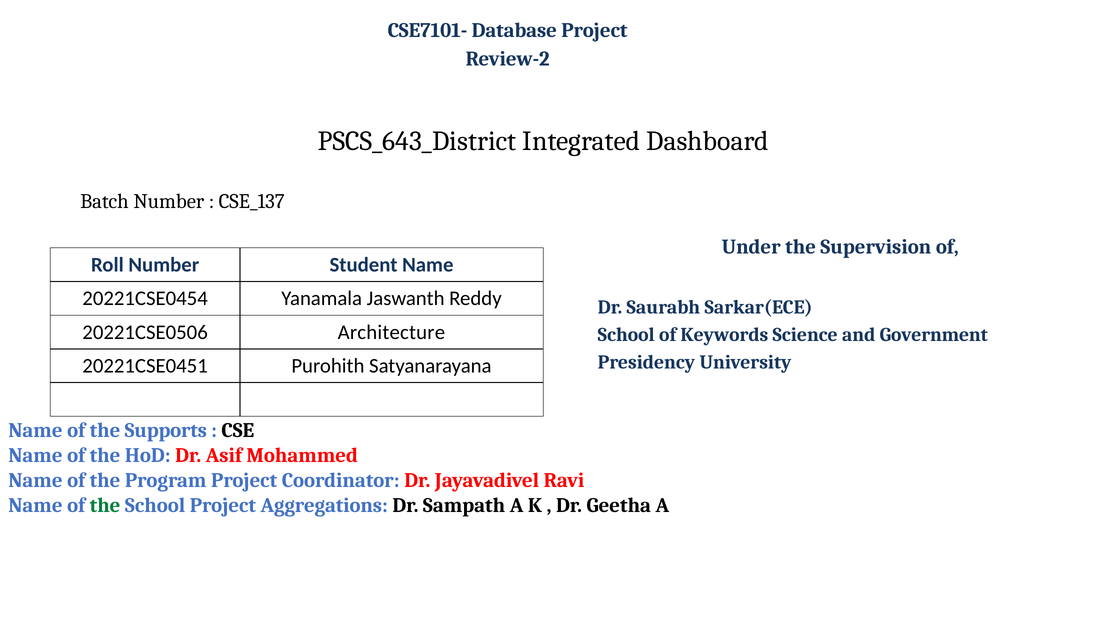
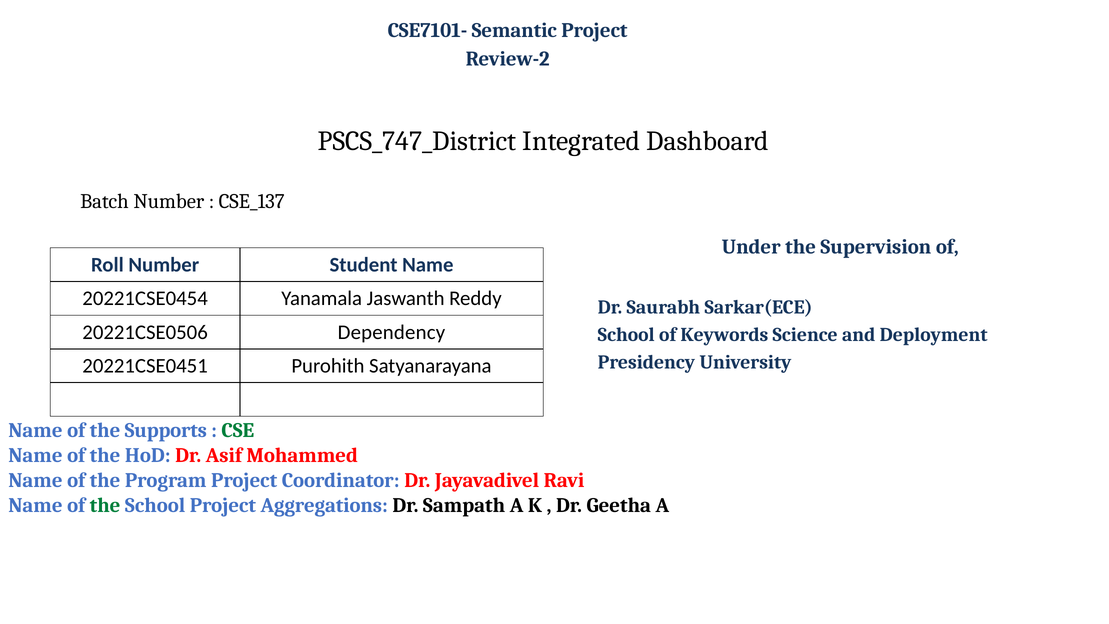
Database: Database -> Semantic
PSCS_643_District: PSCS_643_District -> PSCS_747_District
Architecture: Architecture -> Dependency
Government: Government -> Deployment
CSE colour: black -> green
